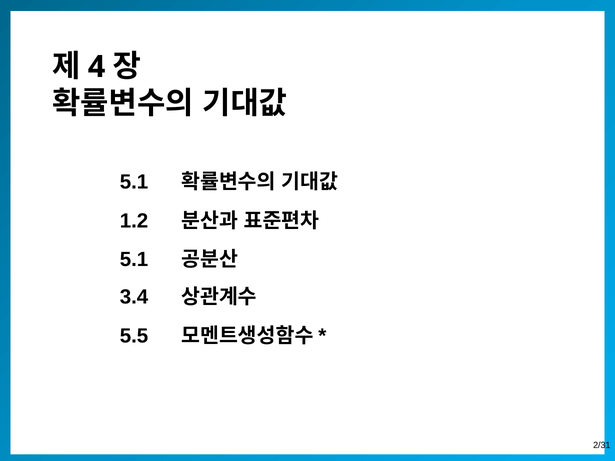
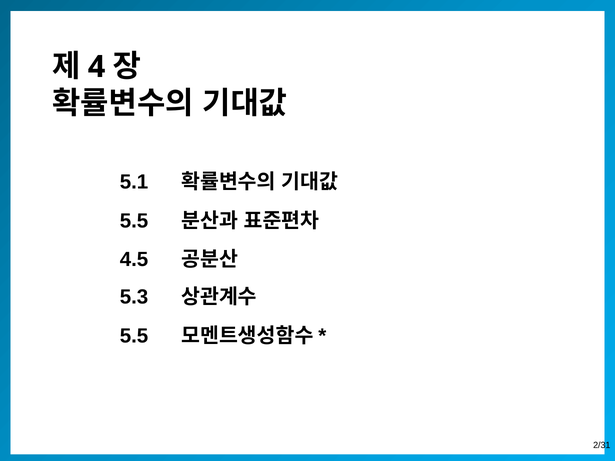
1.2 at (134, 221): 1.2 -> 5.5
5.1 at (134, 260): 5.1 -> 4.5
3.4: 3.4 -> 5.3
